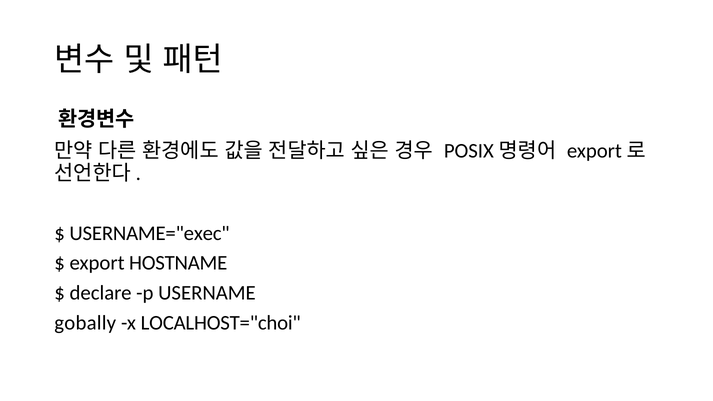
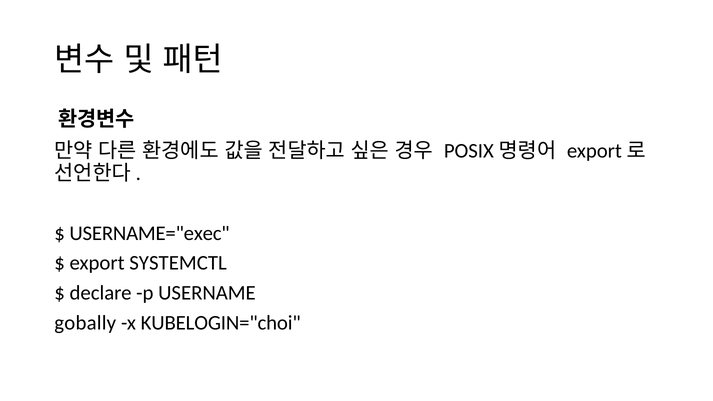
HOSTNAME: HOSTNAME -> SYSTEMCTL
LOCALHOST="choi: LOCALHOST="choi -> KUBELOGIN="choi
